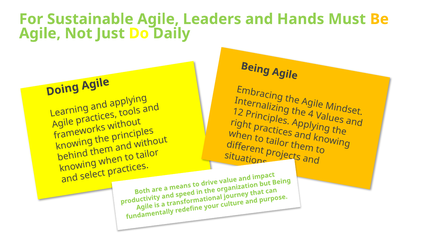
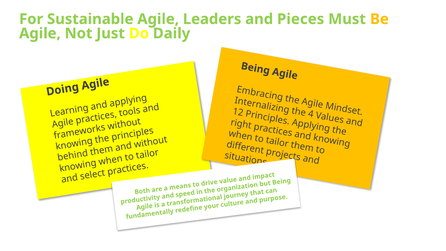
Hands: Hands -> Pieces
